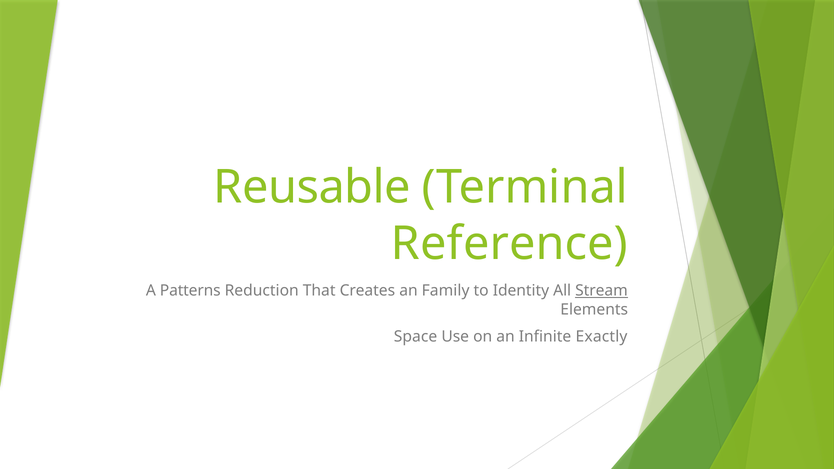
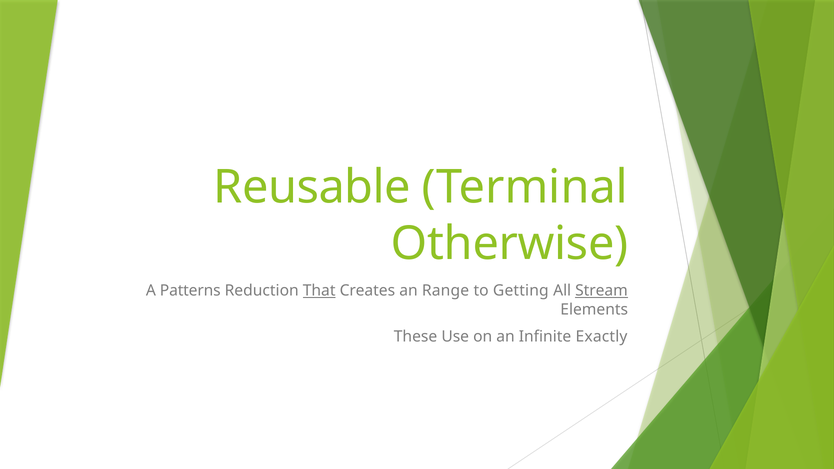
Reference: Reference -> Otherwise
That underline: none -> present
Family: Family -> Range
Identity: Identity -> Getting
Space: Space -> These
